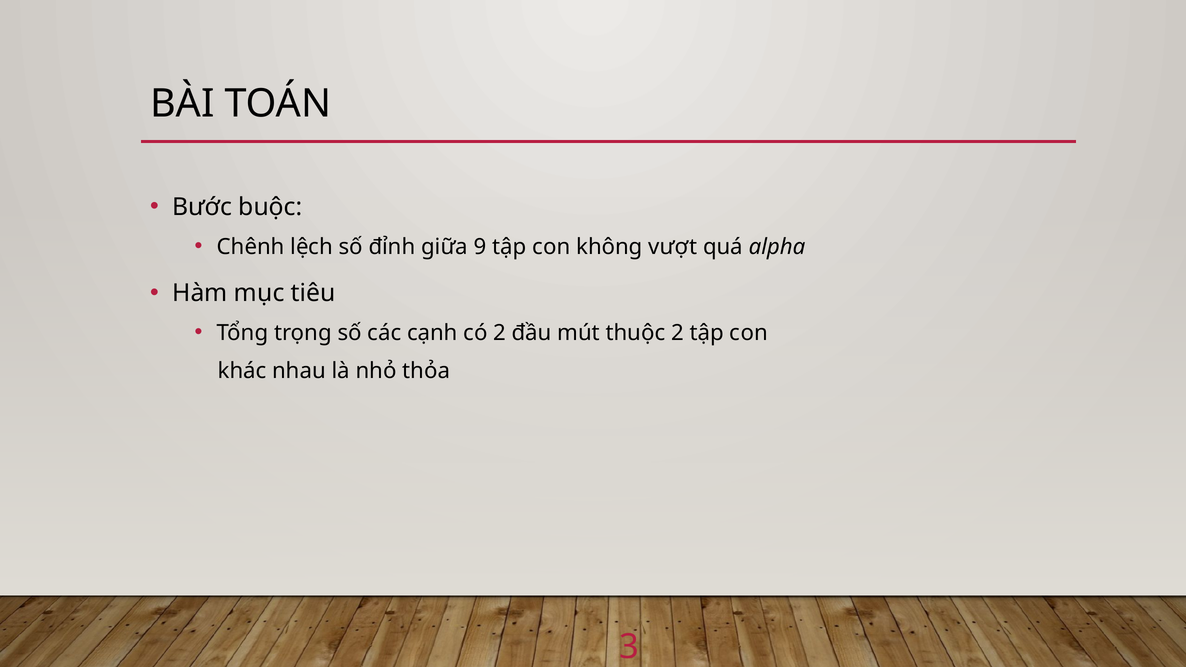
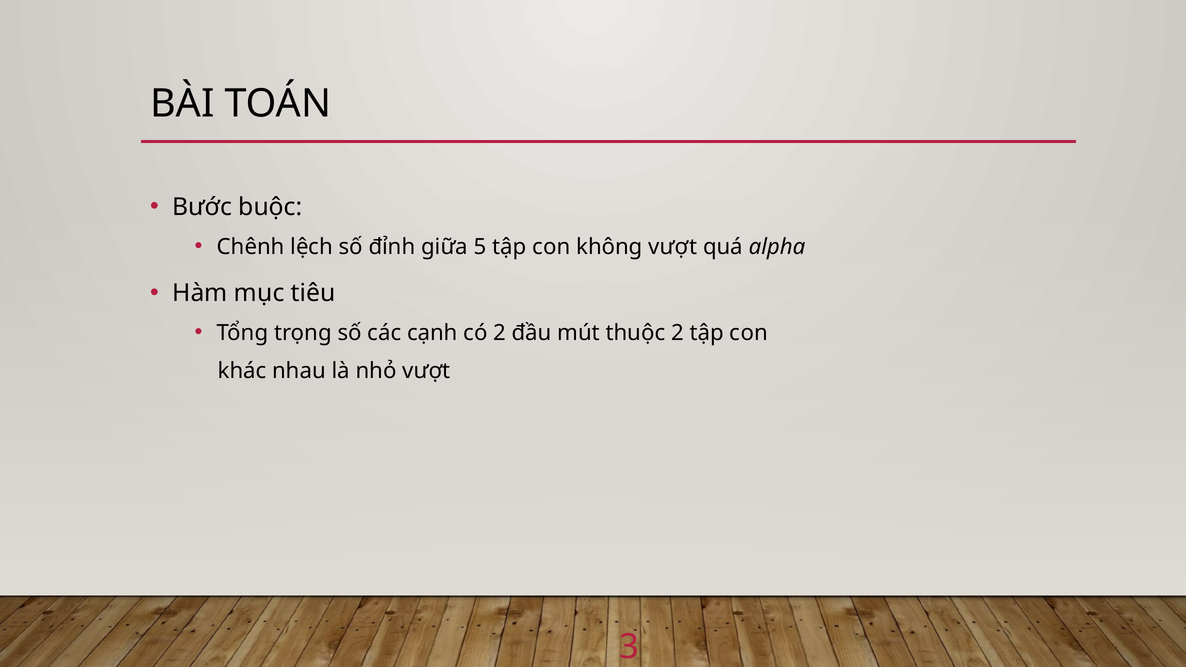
9: 9 -> 5
nhỏ thỏa: thỏa -> vượt
